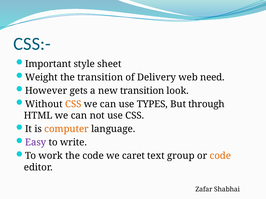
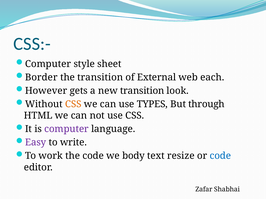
Important at (48, 64): Important -> Computer
Weight: Weight -> Border
Delivery: Delivery -> External
need: need -> each
computer at (67, 129) colour: orange -> purple
caret: caret -> body
group: group -> resize
code at (220, 156) colour: orange -> blue
